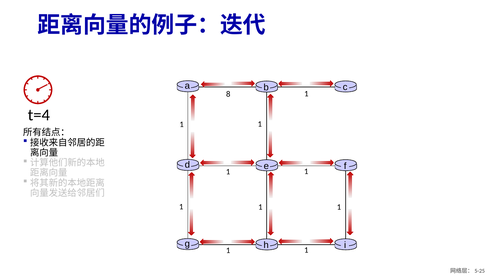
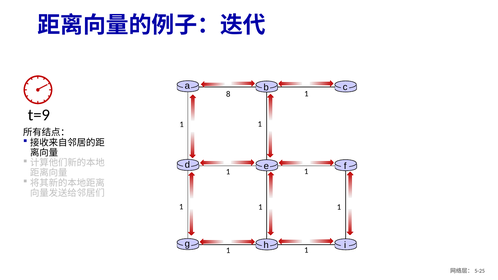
t=4: t=4 -> t=9
